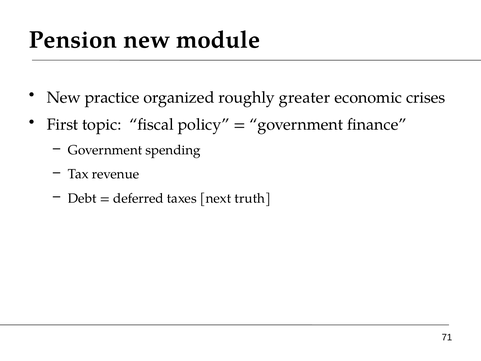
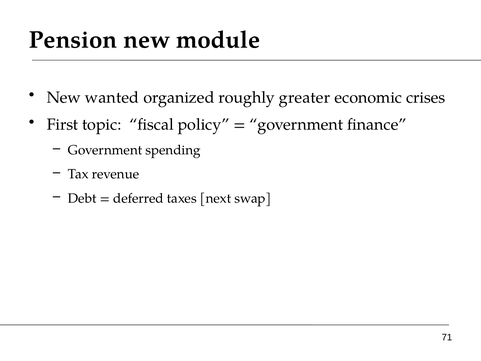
practice: practice -> wanted
truth: truth -> swap
